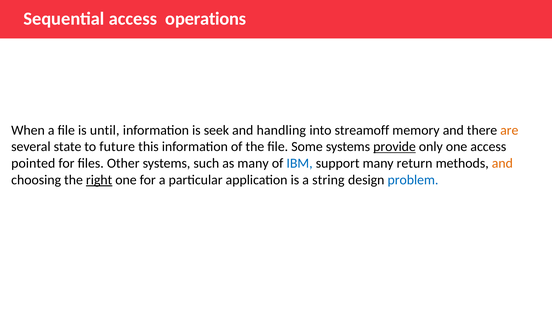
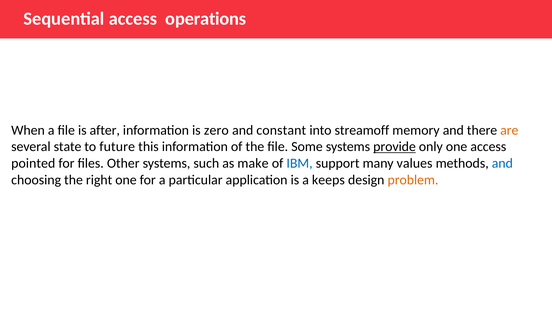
until: until -> after
seek: seek -> zero
handling: handling -> constant
as many: many -> make
return: return -> values
and at (502, 163) colour: orange -> blue
right underline: present -> none
string: string -> keeps
problem colour: blue -> orange
